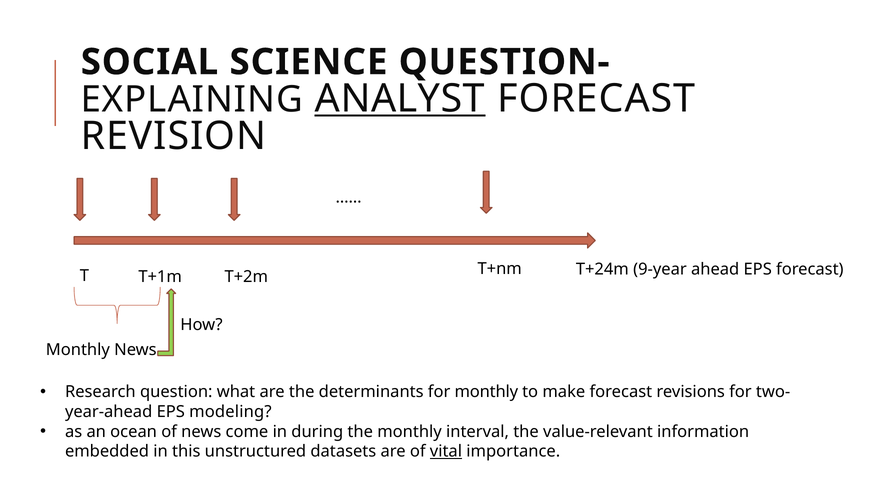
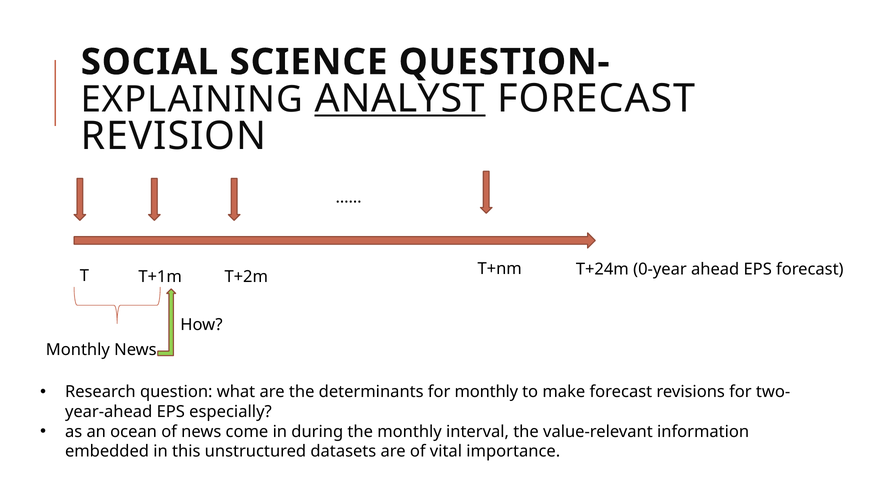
9-year: 9-year -> 0-year
modeling: modeling -> especially
vital underline: present -> none
